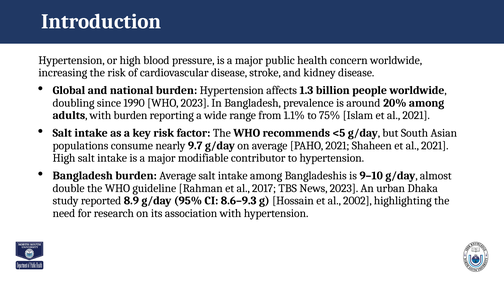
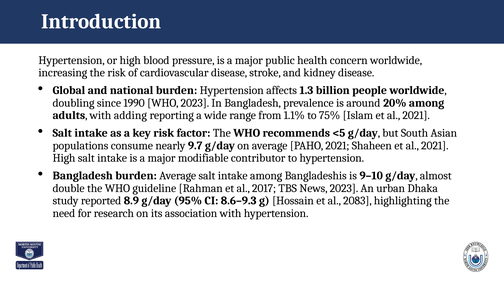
with burden: burden -> adding
2002: 2002 -> 2083
